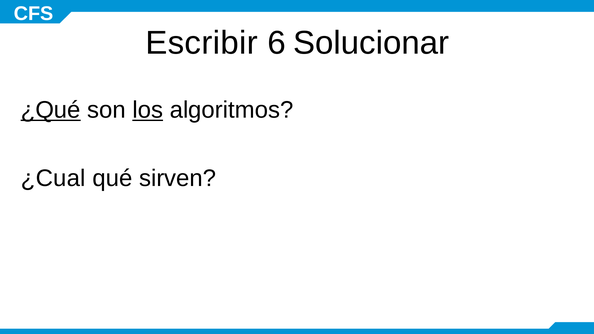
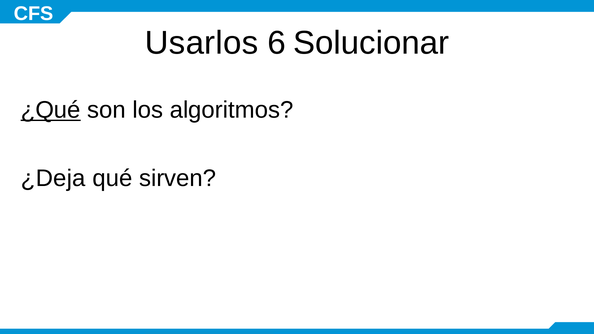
Escribir: Escribir -> Usarlos
los underline: present -> none
¿Cual: ¿Cual -> ¿Deja
